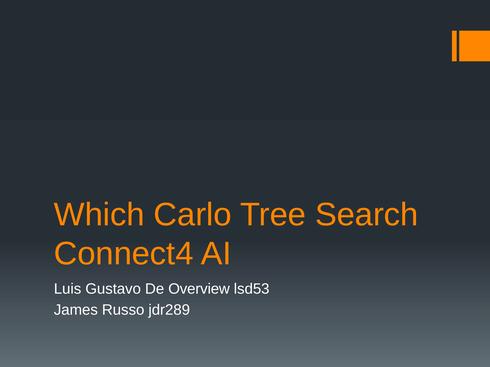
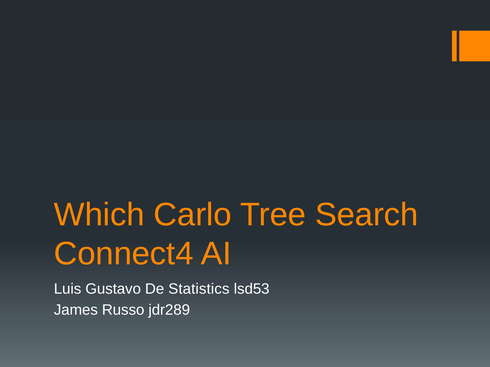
Overview: Overview -> Statistics
